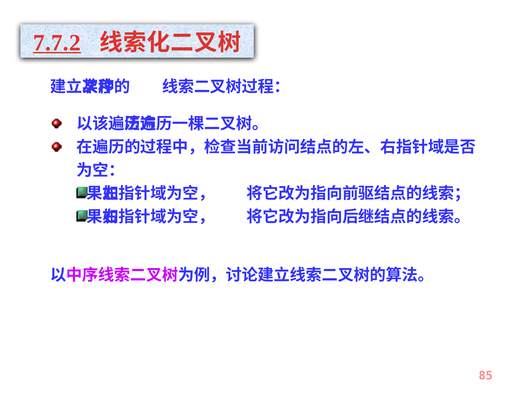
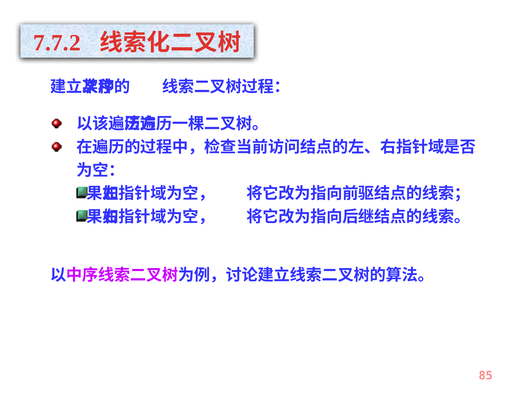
7.7.2 underline: present -> none
